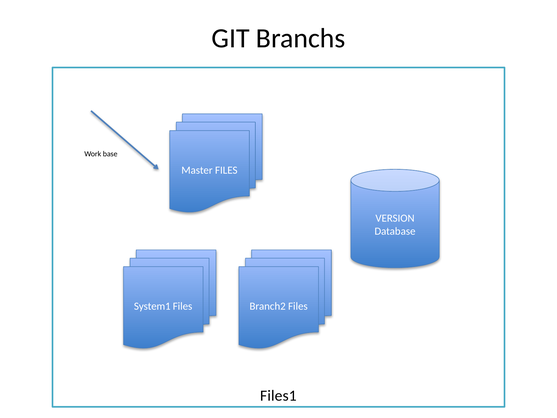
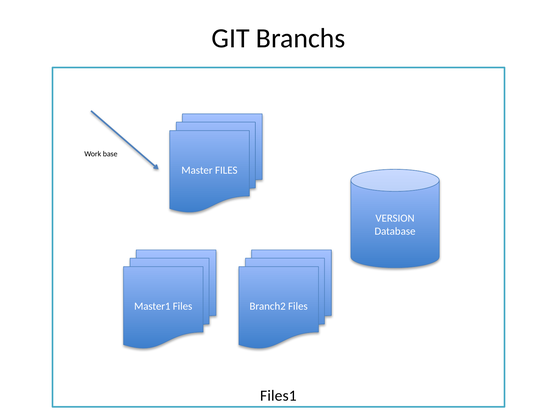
System1: System1 -> Master1
